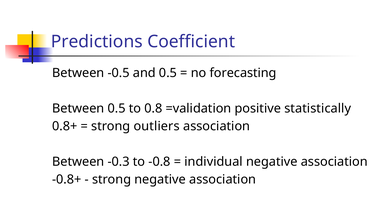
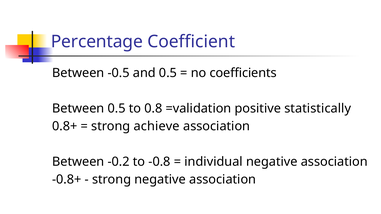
Predictions: Predictions -> Percentage
forecasting: forecasting -> coefficients
outliers: outliers -> achieve
-0.3: -0.3 -> -0.2
